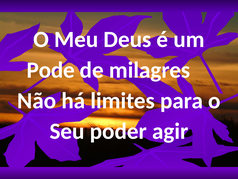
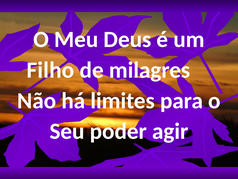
Pode: Pode -> Filho
